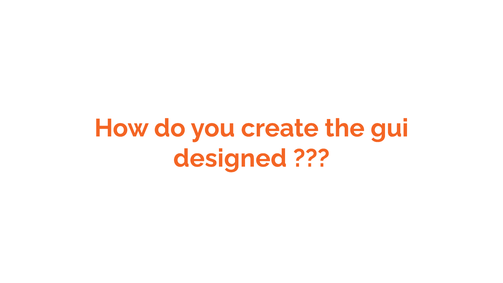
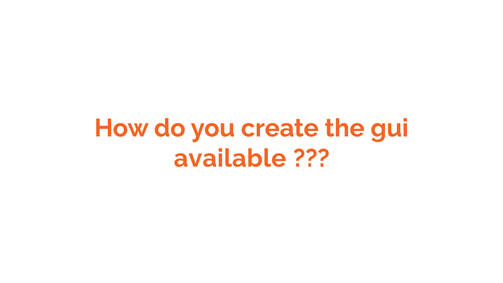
designed: designed -> available
